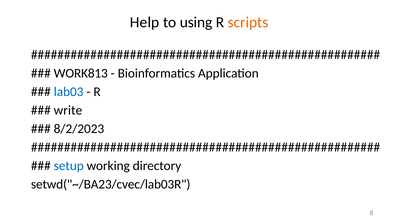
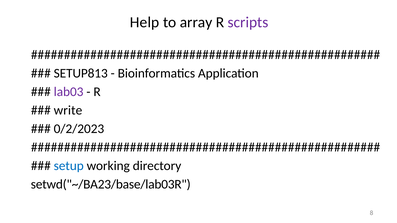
using: using -> array
scripts colour: orange -> purple
WORK813: WORK813 -> SETUP813
lab03 colour: blue -> purple
8/2/2023: 8/2/2023 -> 0/2/2023
setwd("~/BA23/cvec/lab03R: setwd("~/BA23/cvec/lab03R -> setwd("~/BA23/base/lab03R
